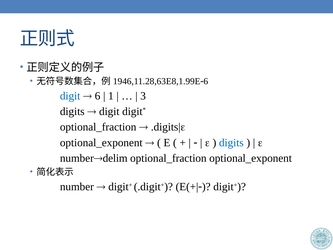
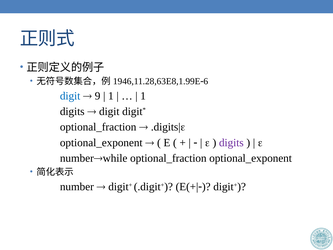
6: 6 -> 9
3 at (143, 96): 3 -> 1
digits at (231, 142) colour: blue -> purple
delim: delim -> while
